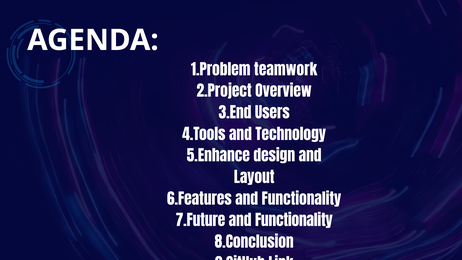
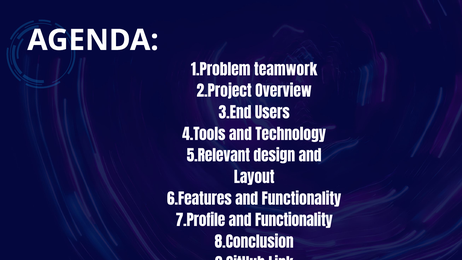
5.Enhance: 5.Enhance -> 5.Relevant
7.Future: 7.Future -> 7.Profile
